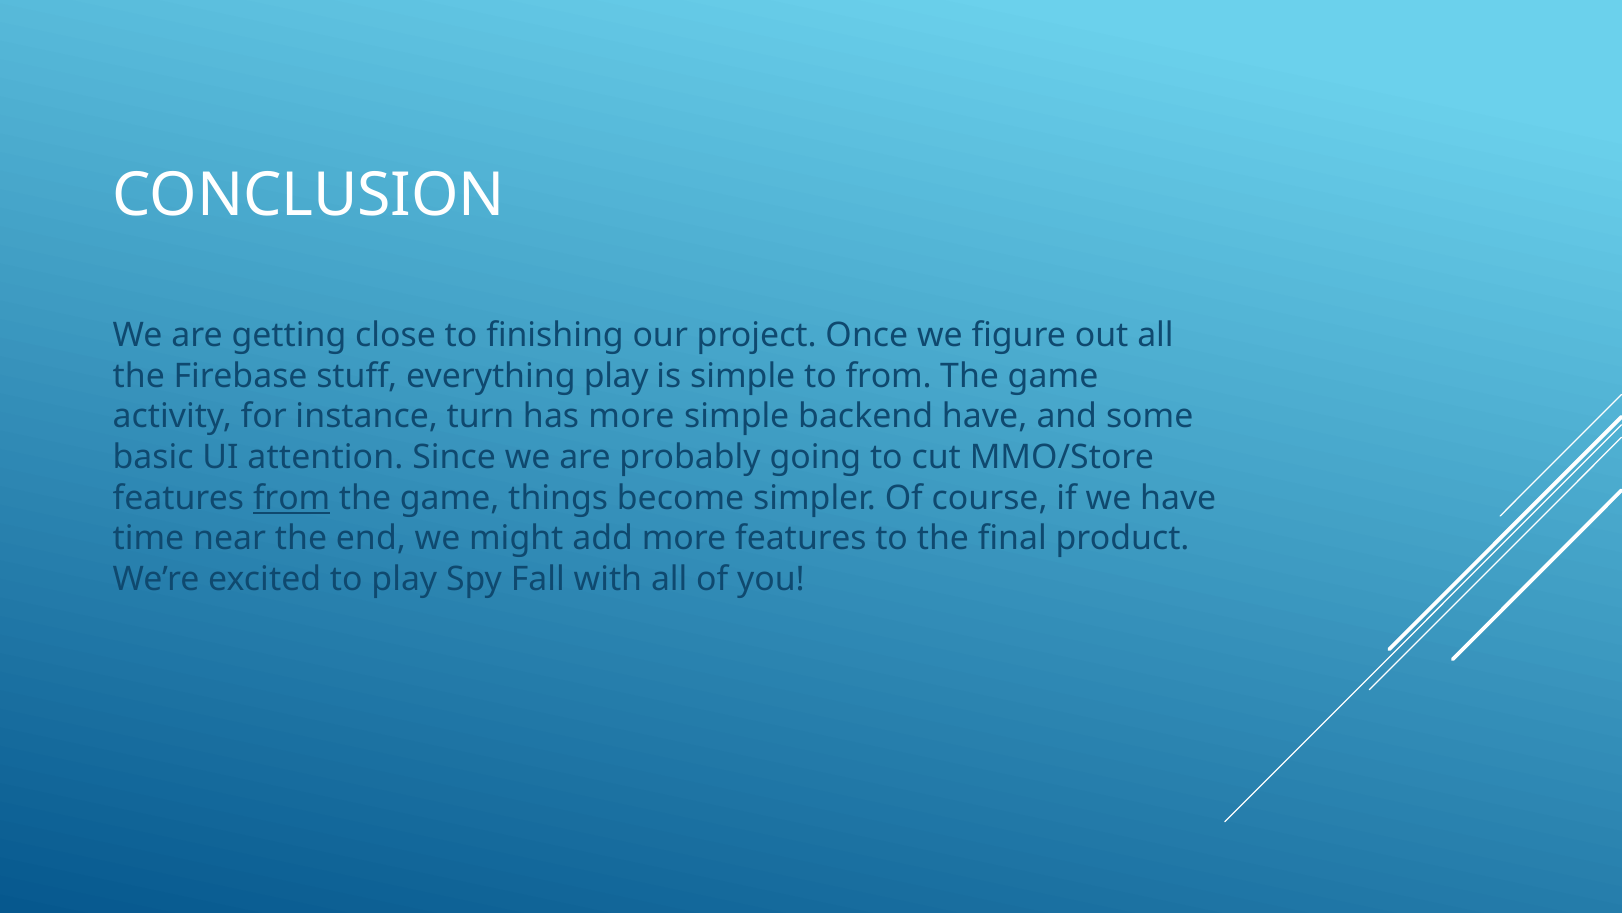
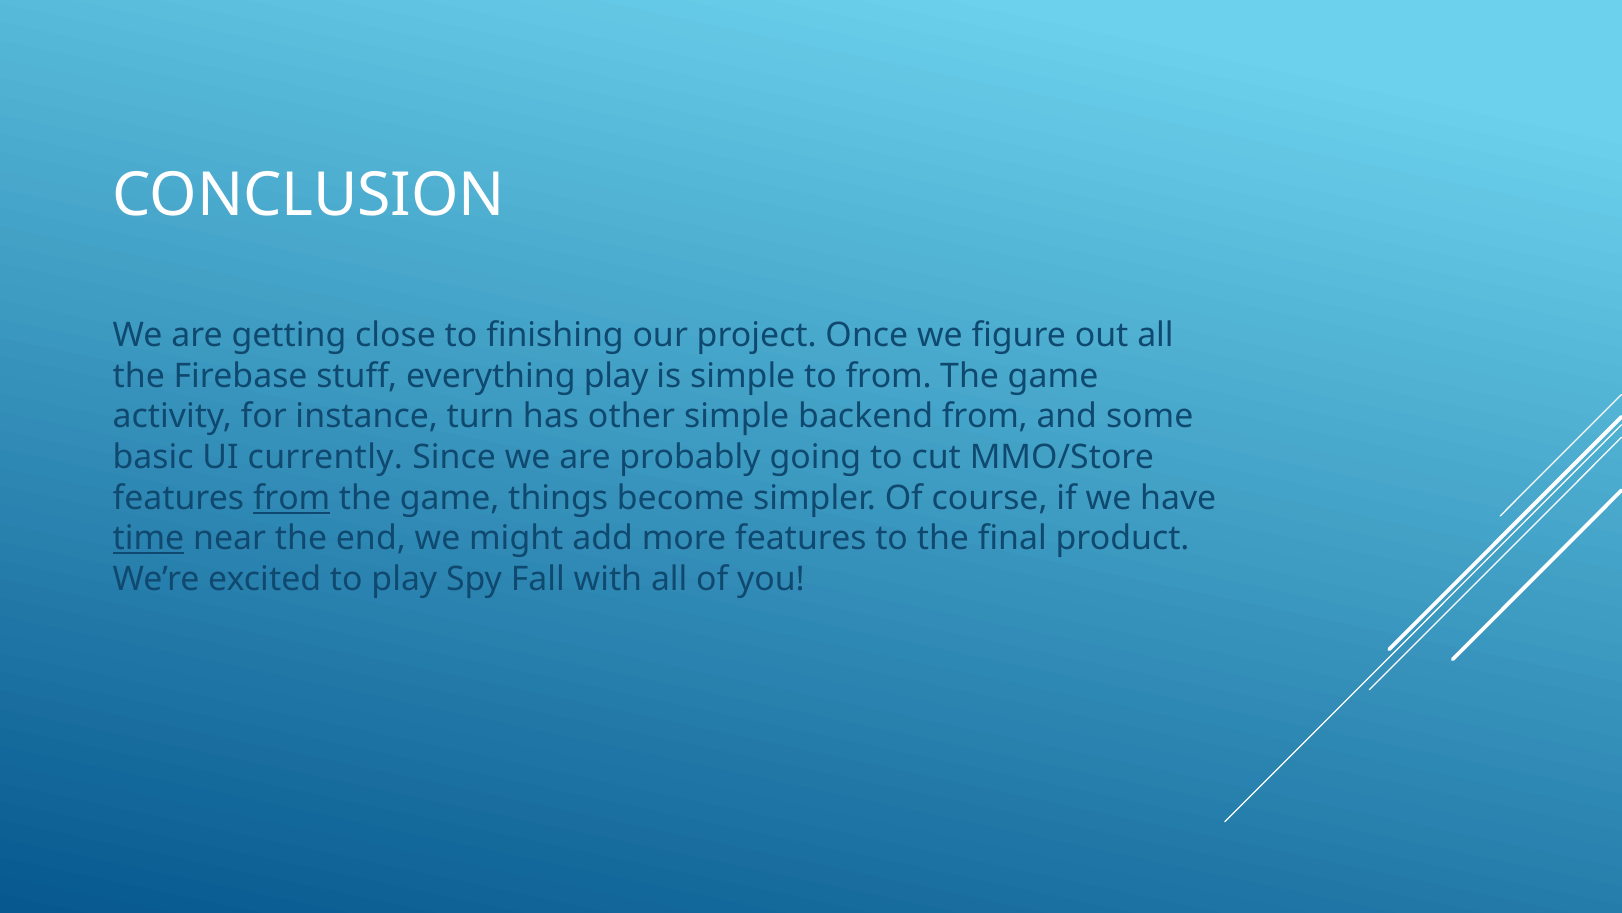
has more: more -> other
backend have: have -> from
attention: attention -> currently
time underline: none -> present
